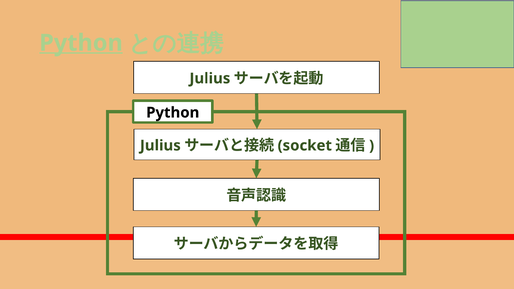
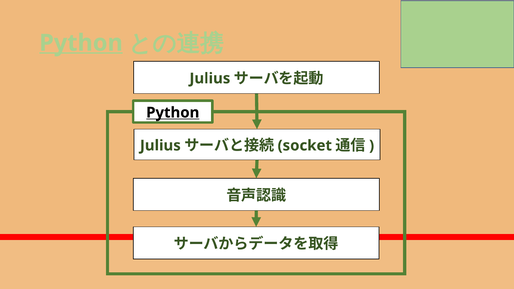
Python at (173, 113) underline: none -> present
